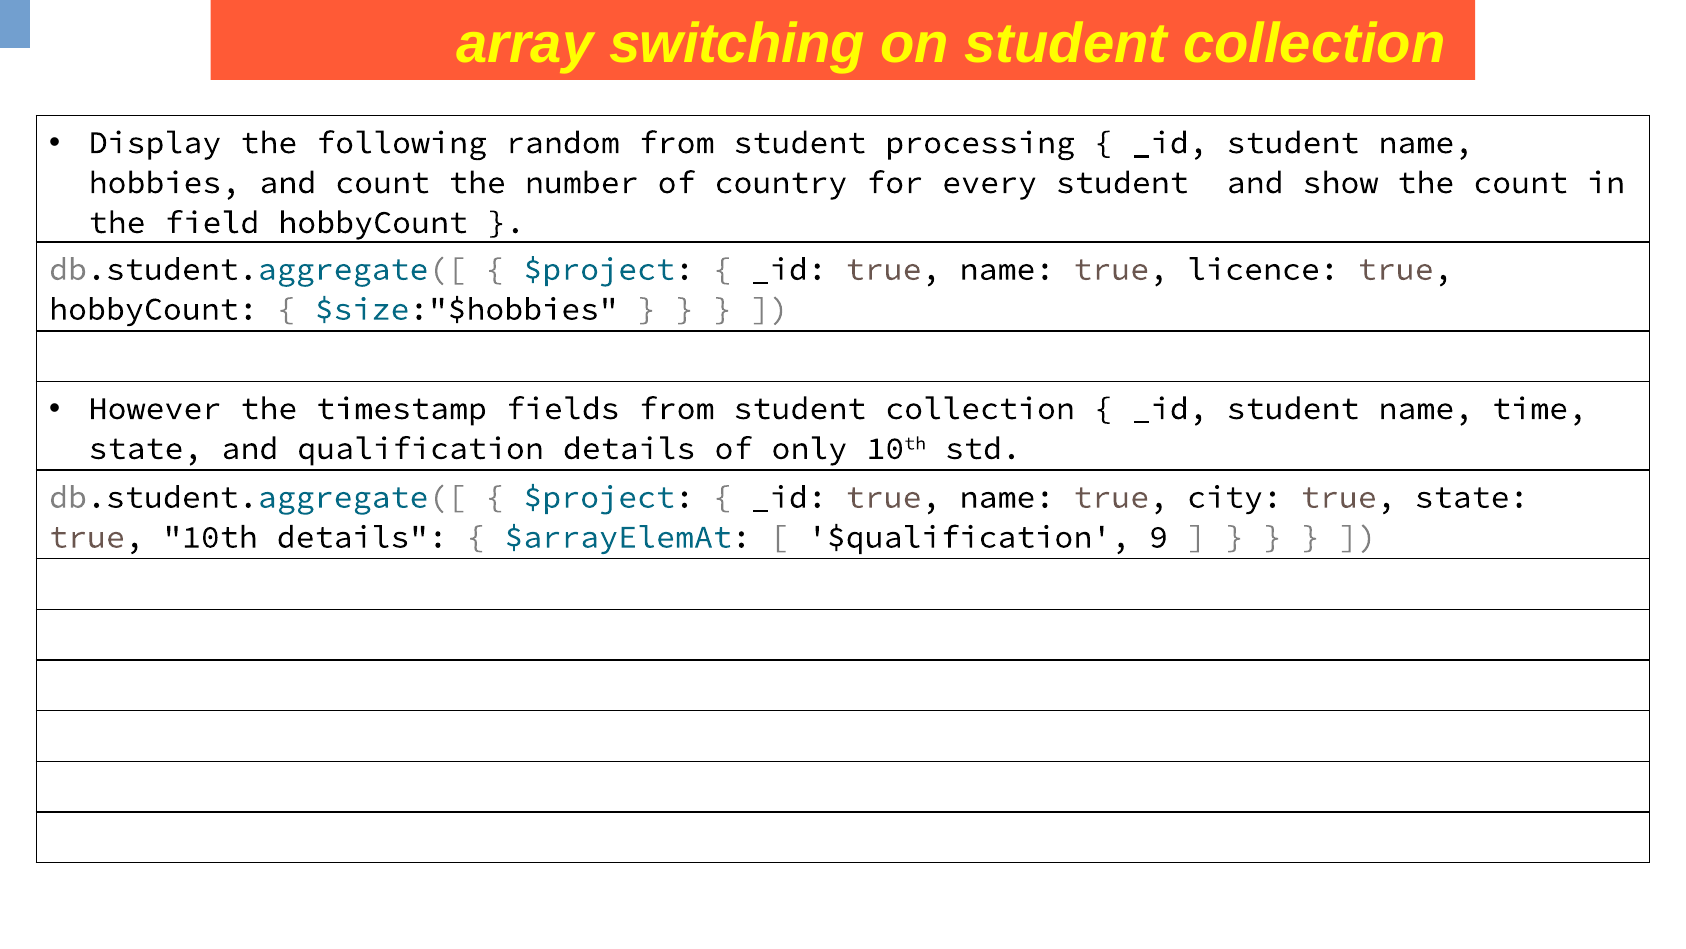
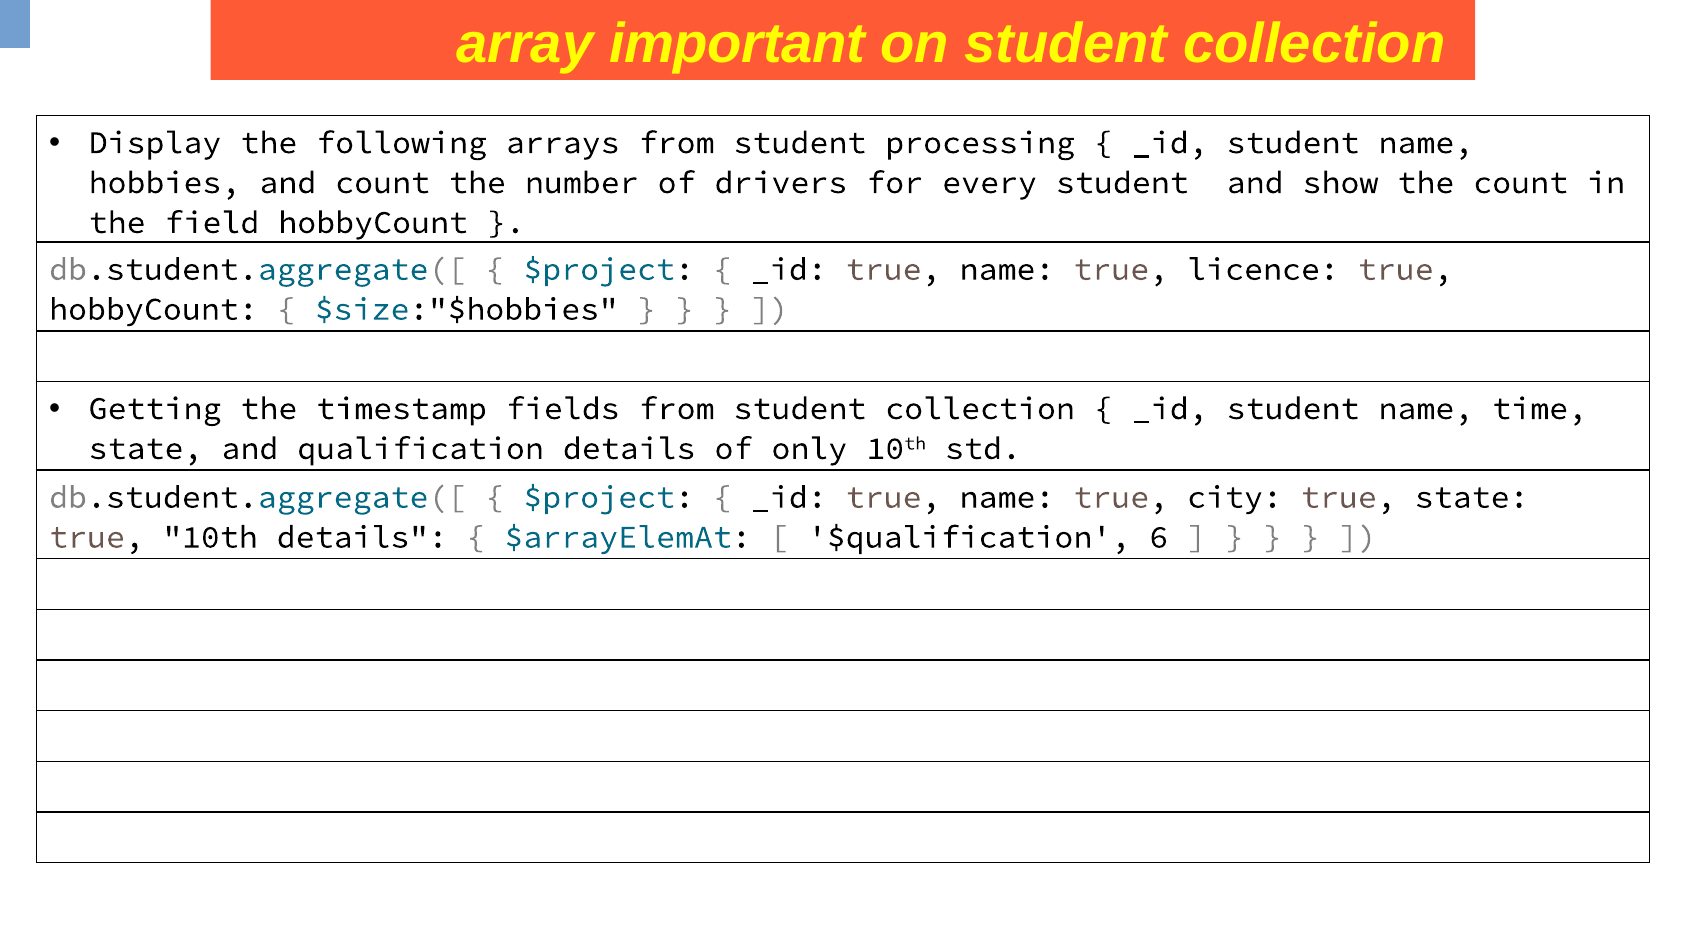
switching: switching -> important
random: random -> arrays
country: country -> drivers
However: However -> Getting
9: 9 -> 6
